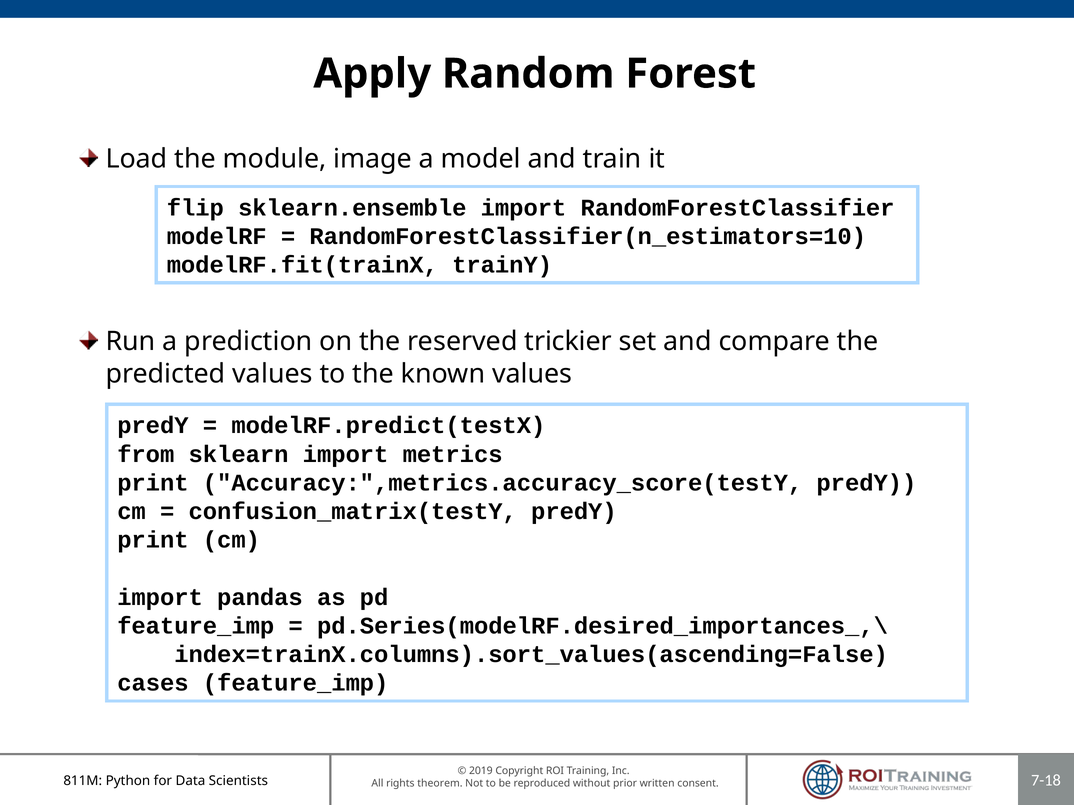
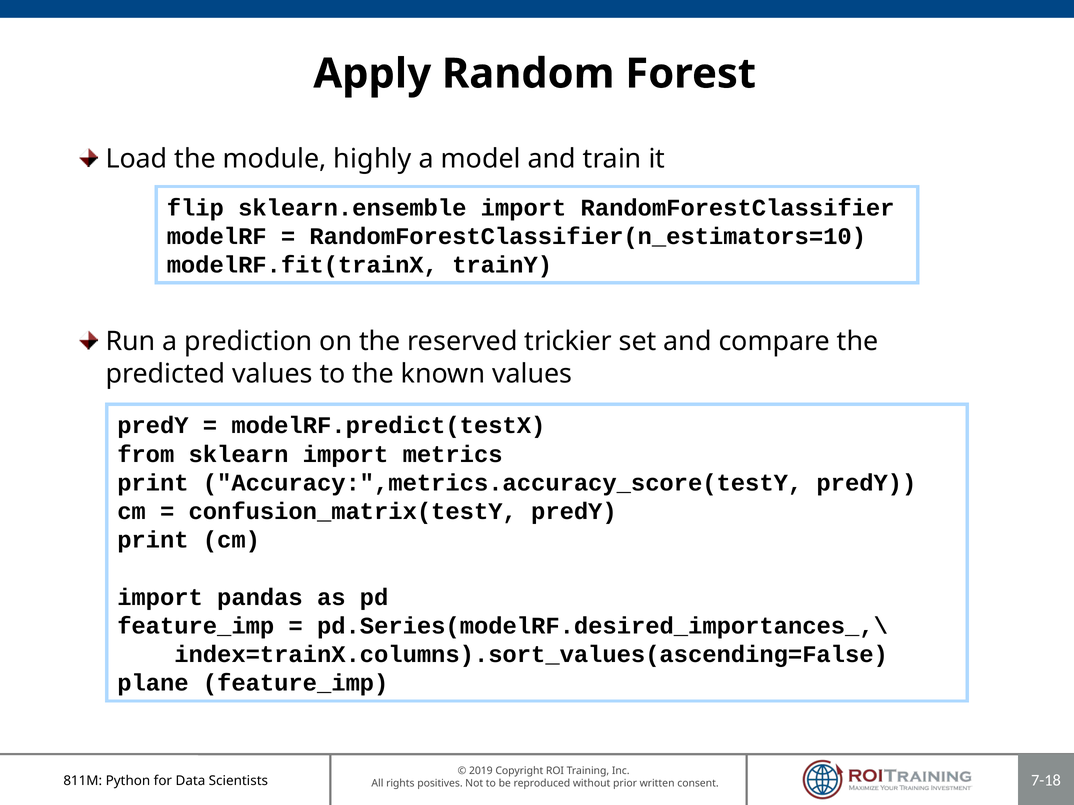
image: image -> highly
cases: cases -> plane
theorem: theorem -> positives
